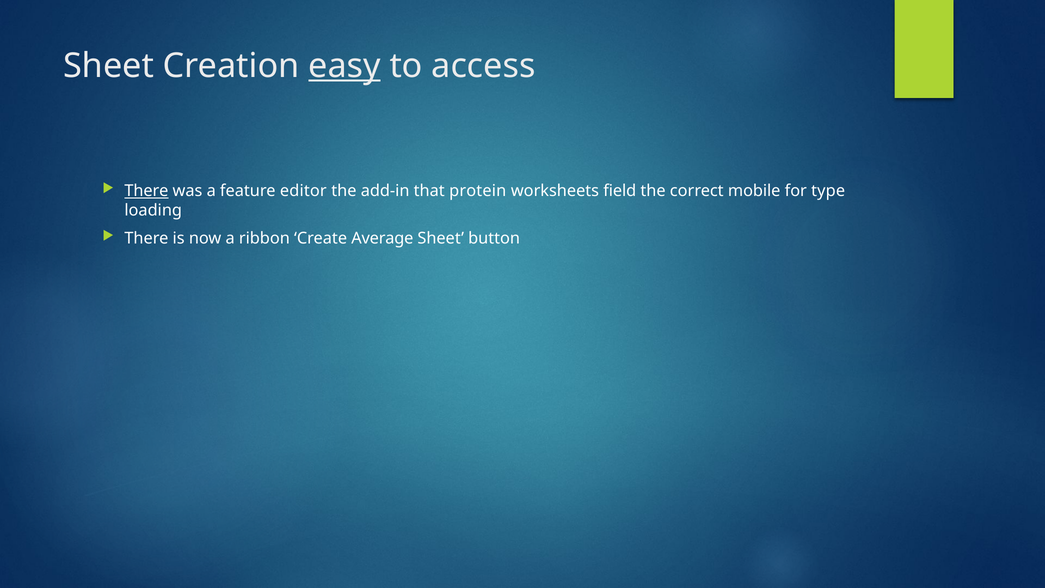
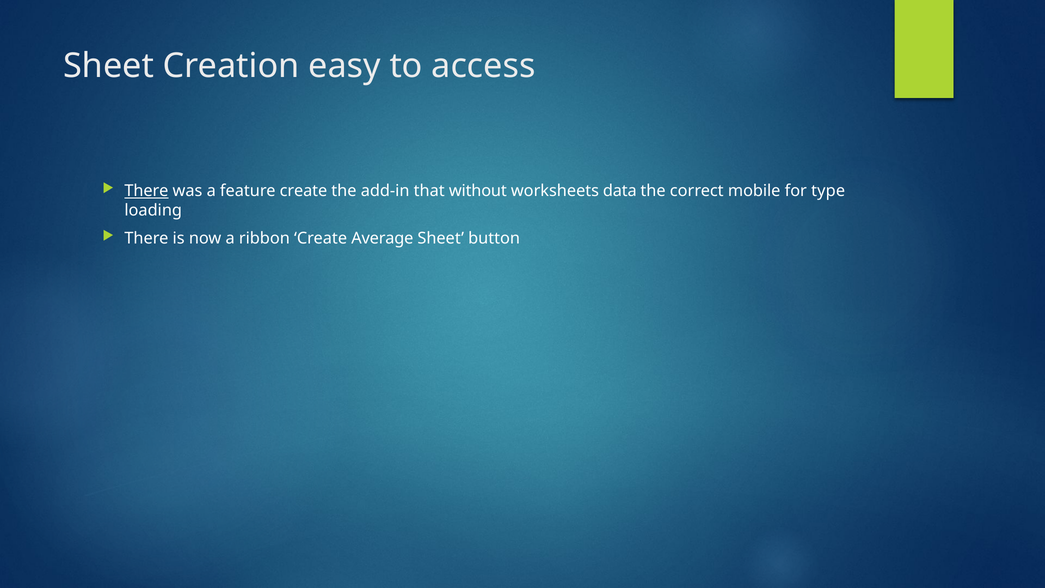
easy underline: present -> none
feature editor: editor -> create
protein: protein -> without
field: field -> data
